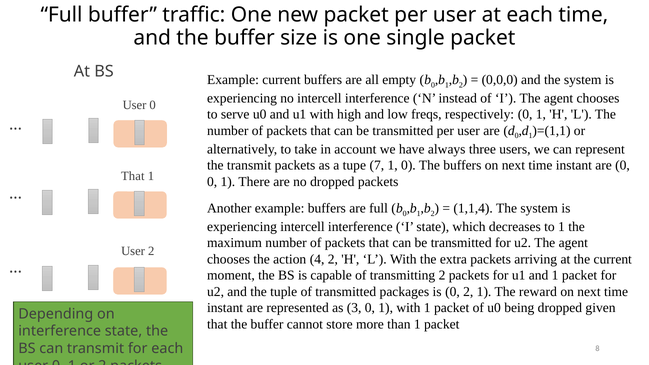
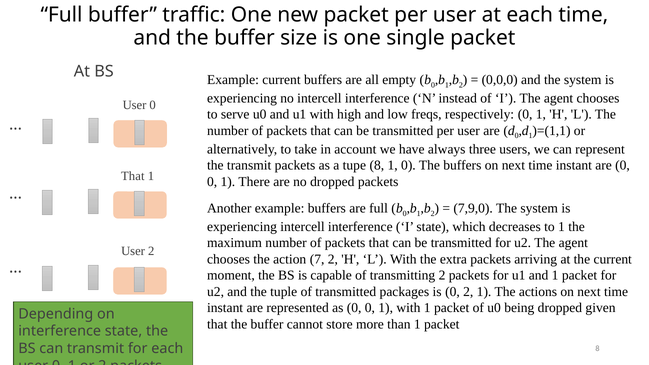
tupe 7: 7 -> 8
1,1,4: 1,1,4 -> 7,9,0
4: 4 -> 7
reward: reward -> actions
as 3: 3 -> 0
